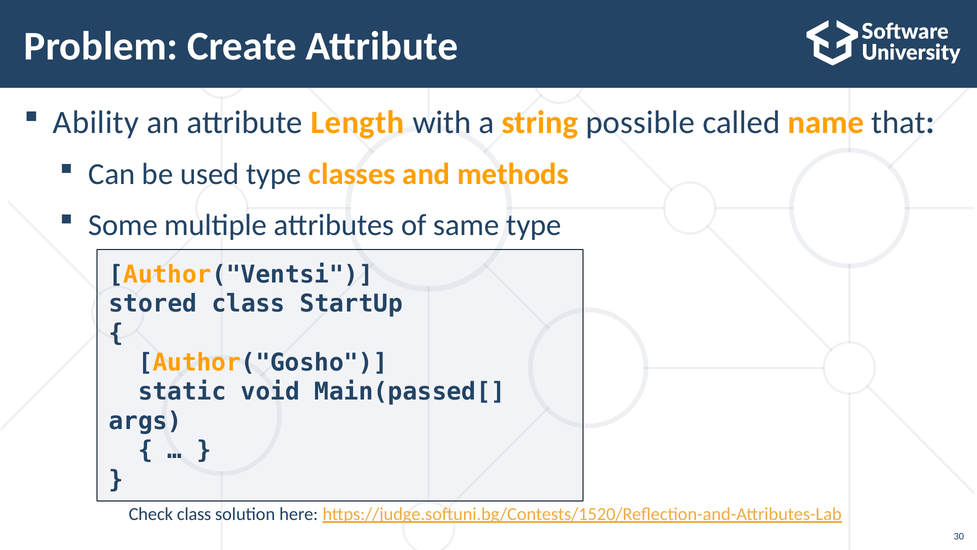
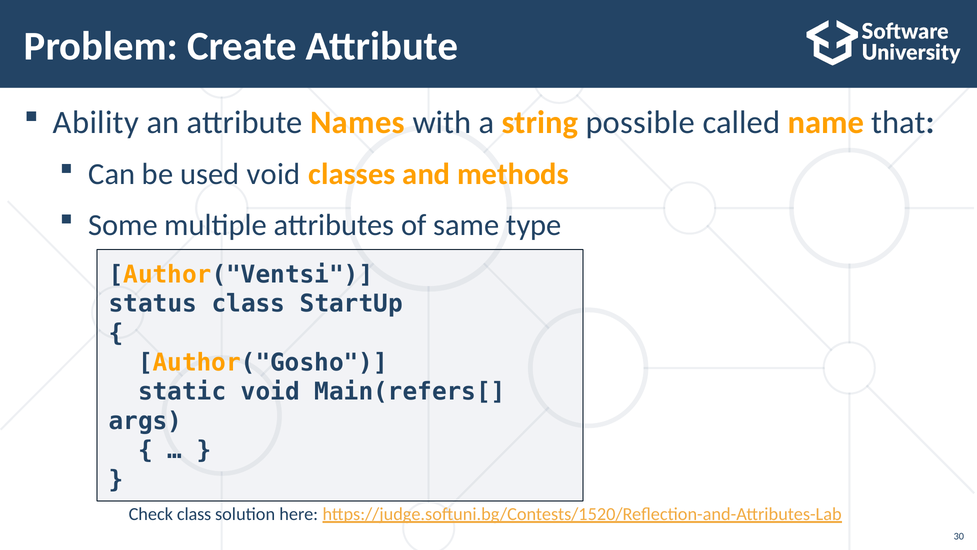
Length: Length -> Names
used type: type -> void
stored: stored -> status
Main(passed[: Main(passed[ -> Main(refers[
